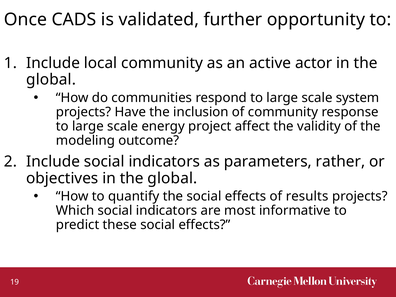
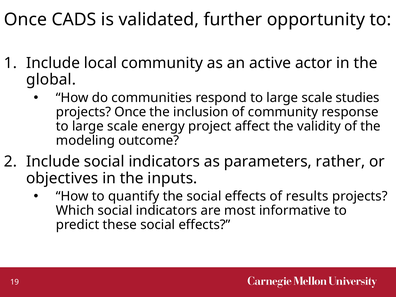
system: system -> studies
projects Have: Have -> Once
objectives in the global: global -> inputs
